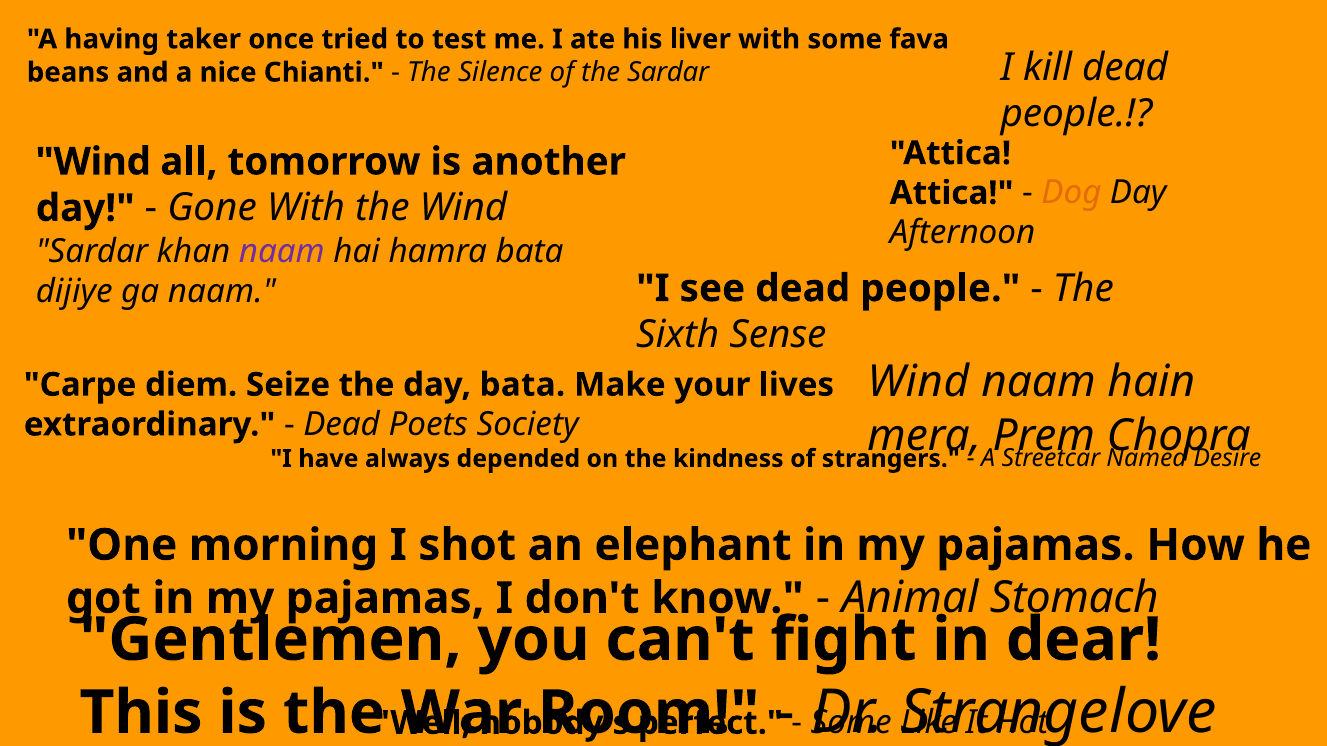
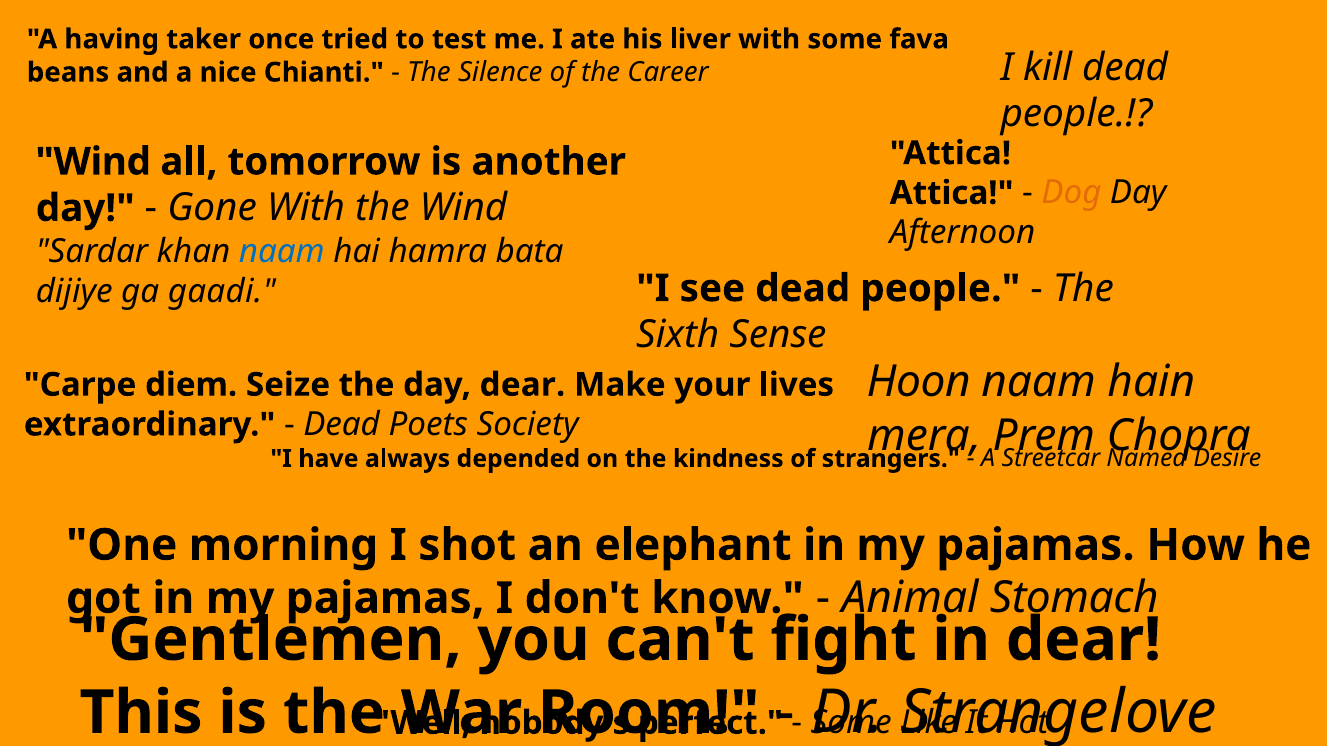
the Sardar: Sardar -> Career
naam at (282, 252) colour: purple -> blue
ga naam: naam -> gaadi
Wind at (918, 383): Wind -> Hoon
day bata: bata -> dear
